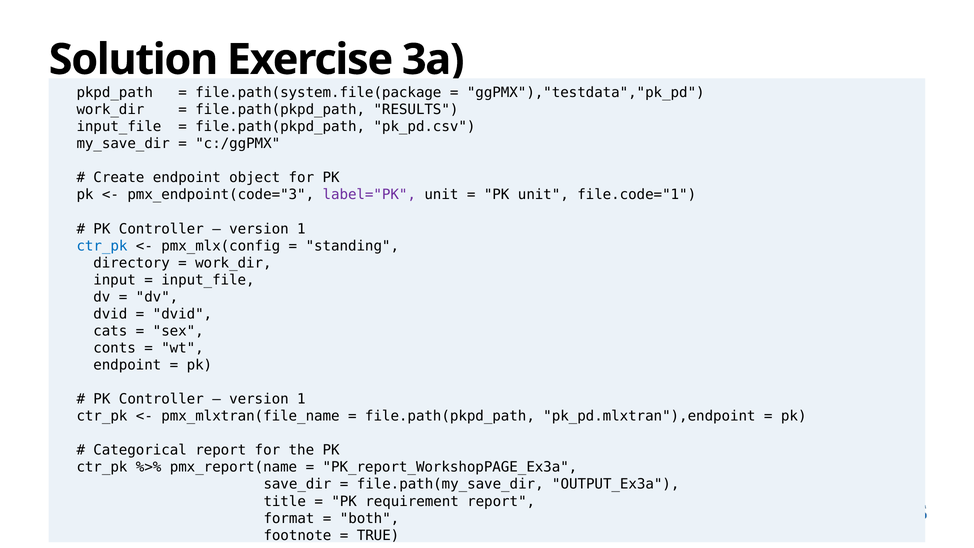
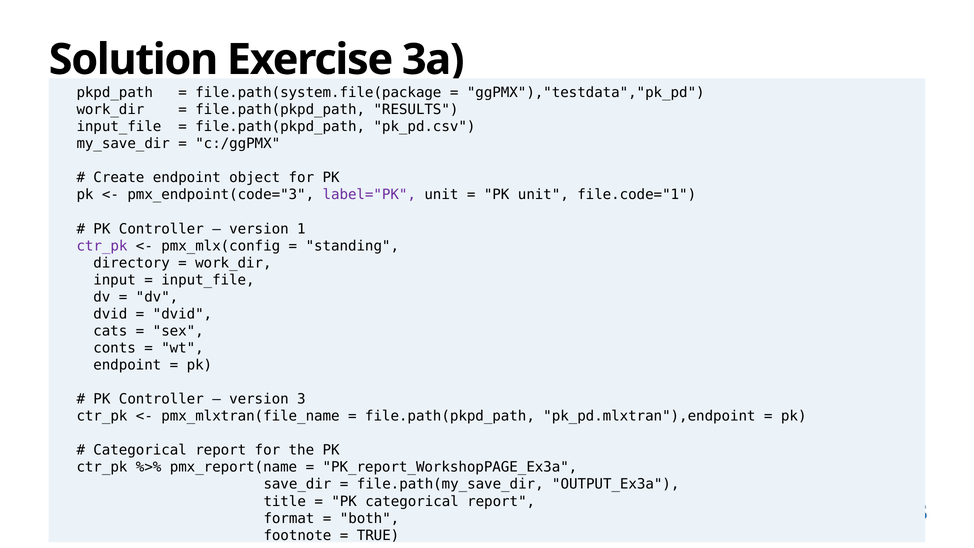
ctr_pk at (102, 246) colour: blue -> purple
1 at (301, 399): 1 -> 3
PK requirement: requirement -> categorical
